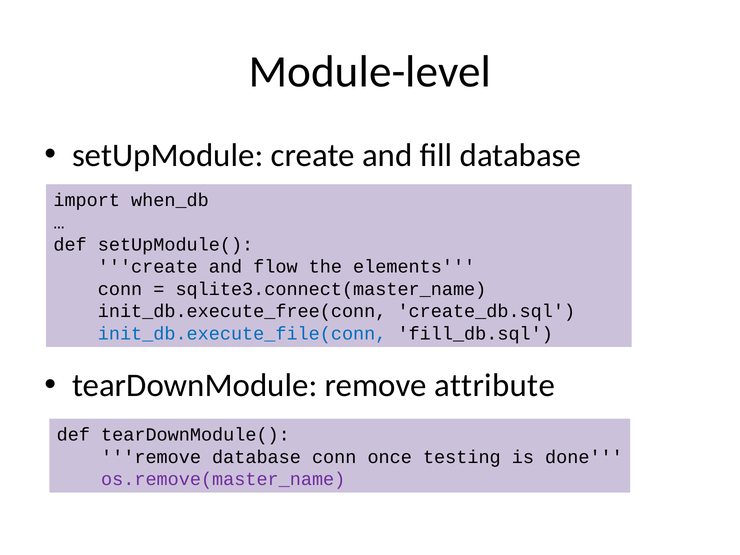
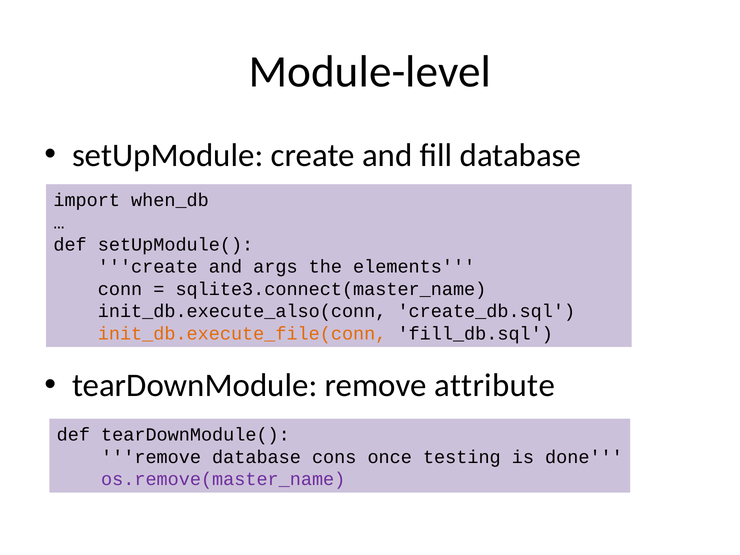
flow: flow -> args
init_db.execute_free(conn: init_db.execute_free(conn -> init_db.execute_also(conn
init_db.execute_file(conn colour: blue -> orange
database conn: conn -> cons
